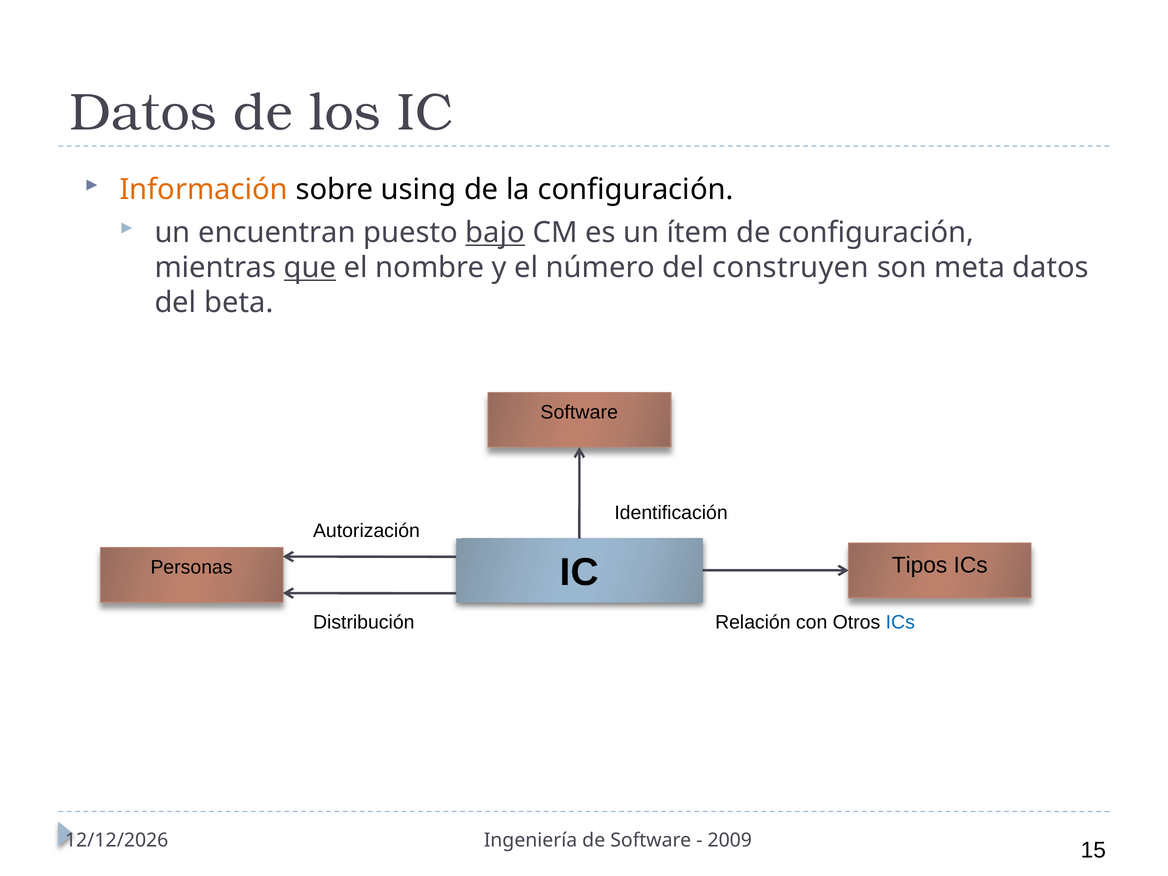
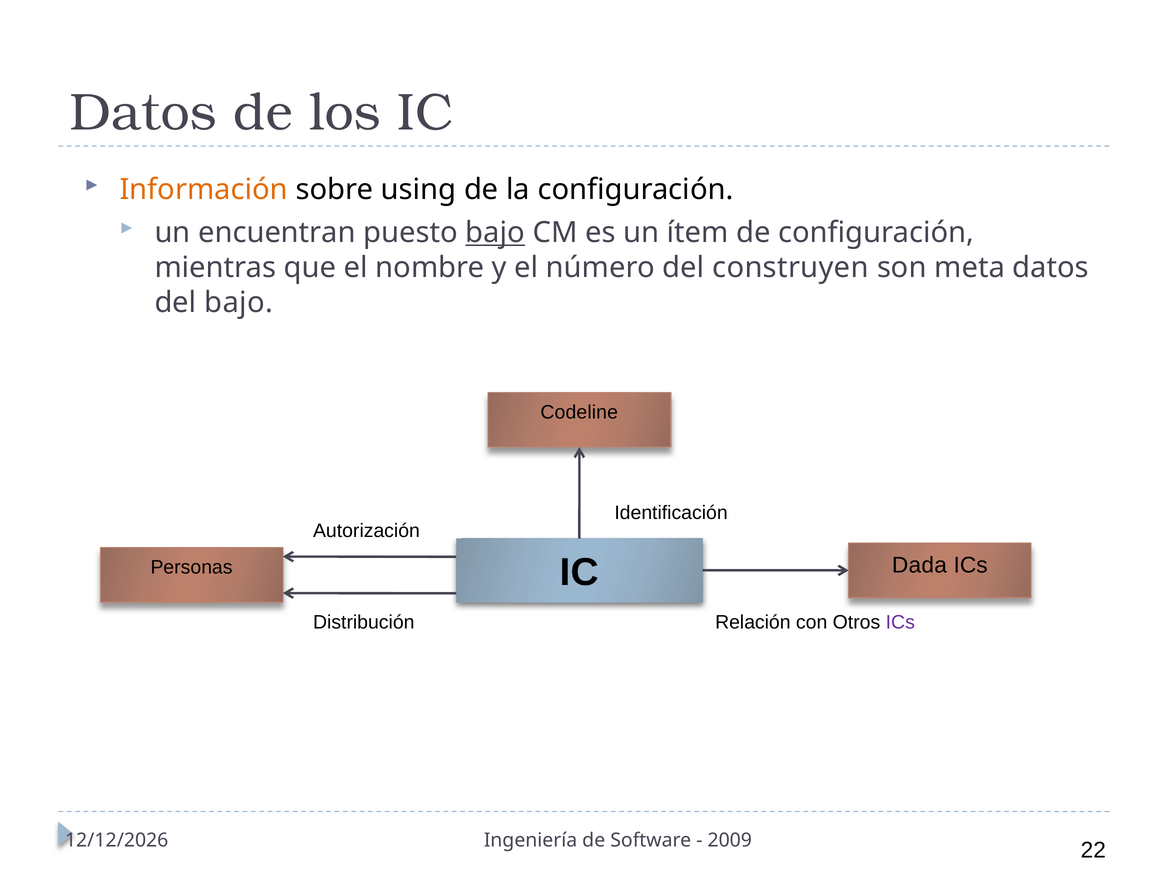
que underline: present -> none
del beta: beta -> bajo
Software at (579, 412): Software -> Codeline
Tipos: Tipos -> Dada
ICs at (900, 622) colour: blue -> purple
15: 15 -> 22
